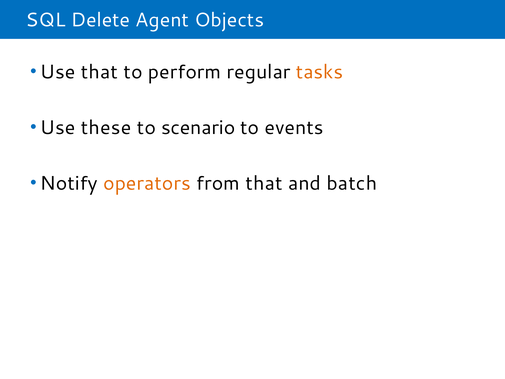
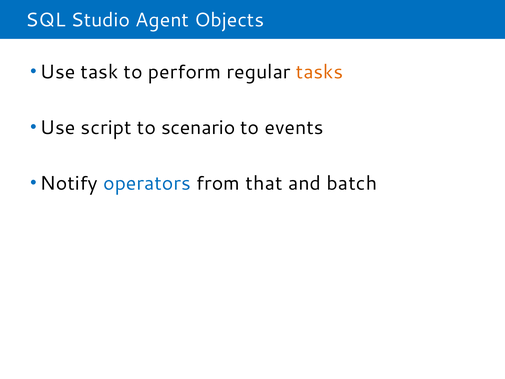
Delete: Delete -> Studio
Use that: that -> task
these: these -> script
operators colour: orange -> blue
